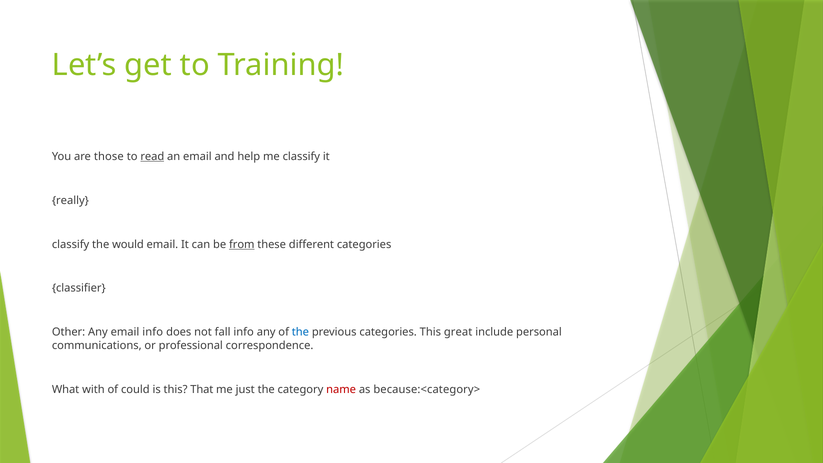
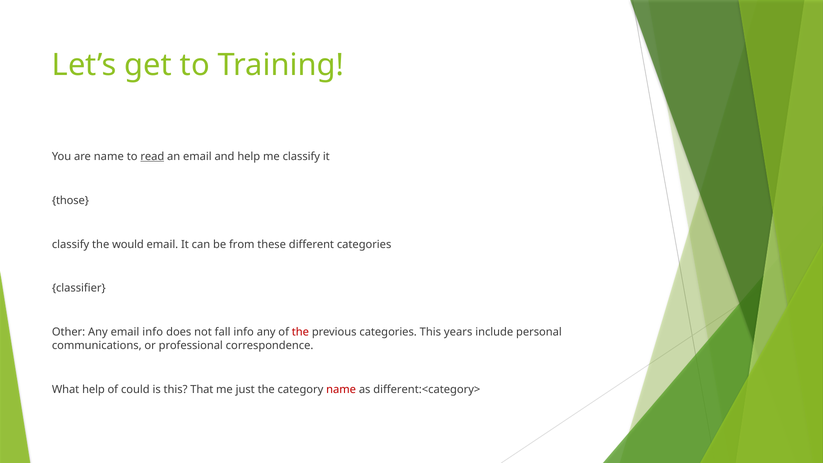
are those: those -> name
really: really -> those
from underline: present -> none
the at (300, 332) colour: blue -> red
great: great -> years
What with: with -> help
because:<category>: because:<category> -> different:<category>
